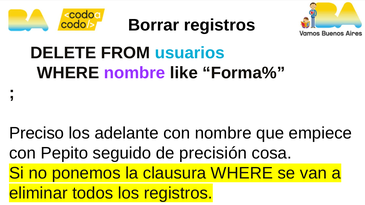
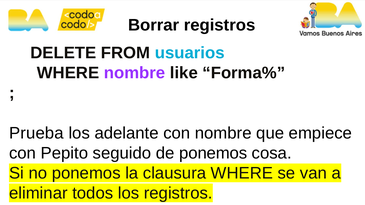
Preciso: Preciso -> Prueba
de precisión: precisión -> ponemos
